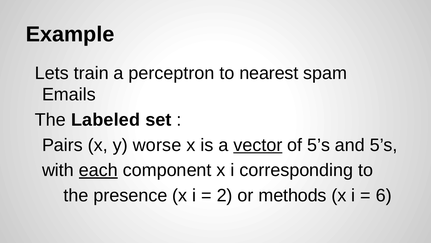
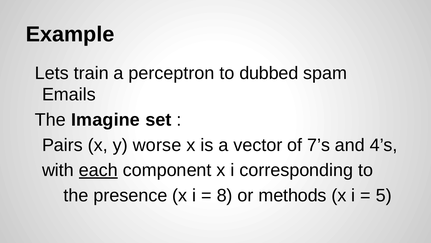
nearest: nearest -> dubbed
Labeled: Labeled -> Imagine
vector underline: present -> none
of 5’s: 5’s -> 7’s
and 5’s: 5’s -> 4’s
2: 2 -> 8
6: 6 -> 5
